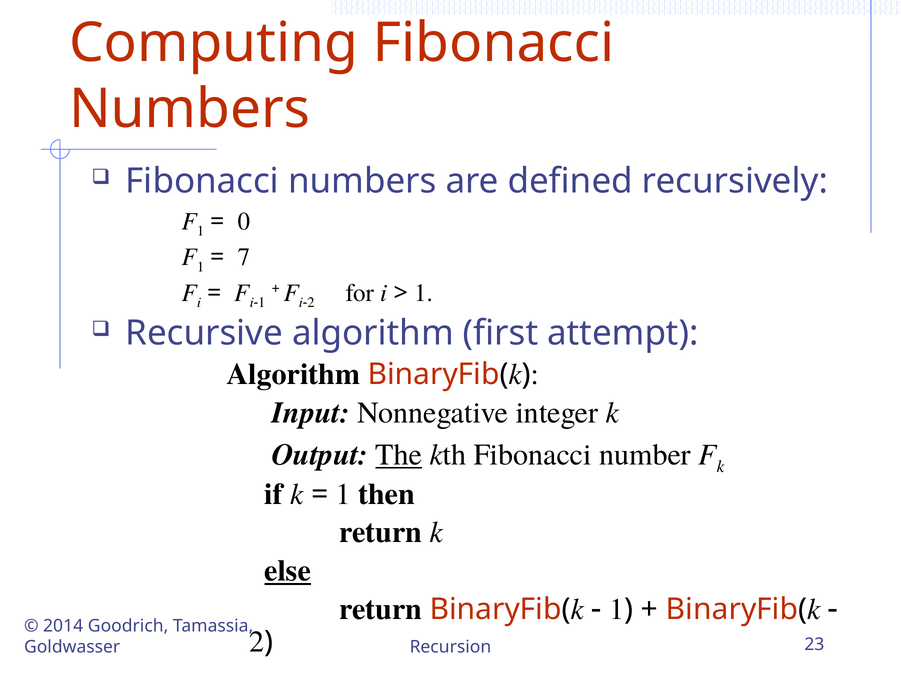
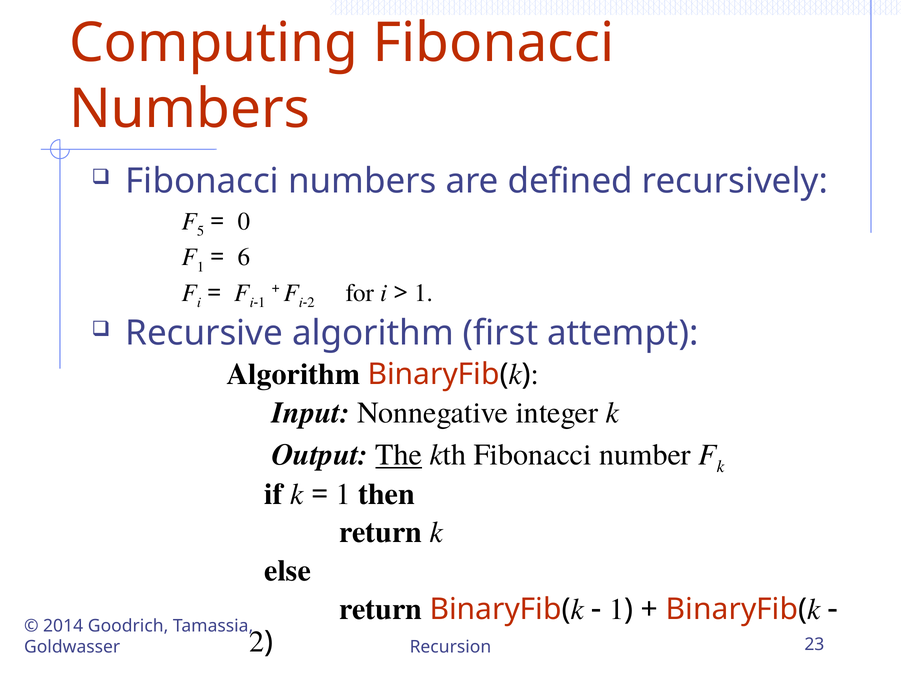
1 at (201, 231): 1 -> 5
7: 7 -> 6
else underline: present -> none
